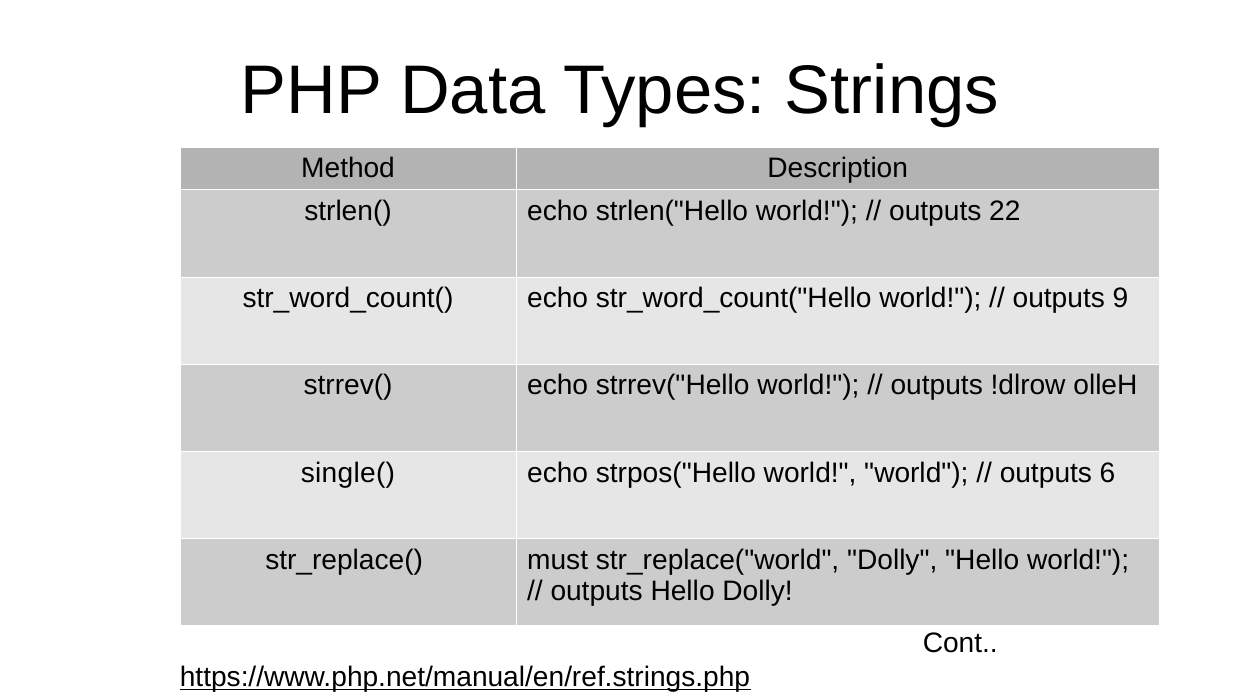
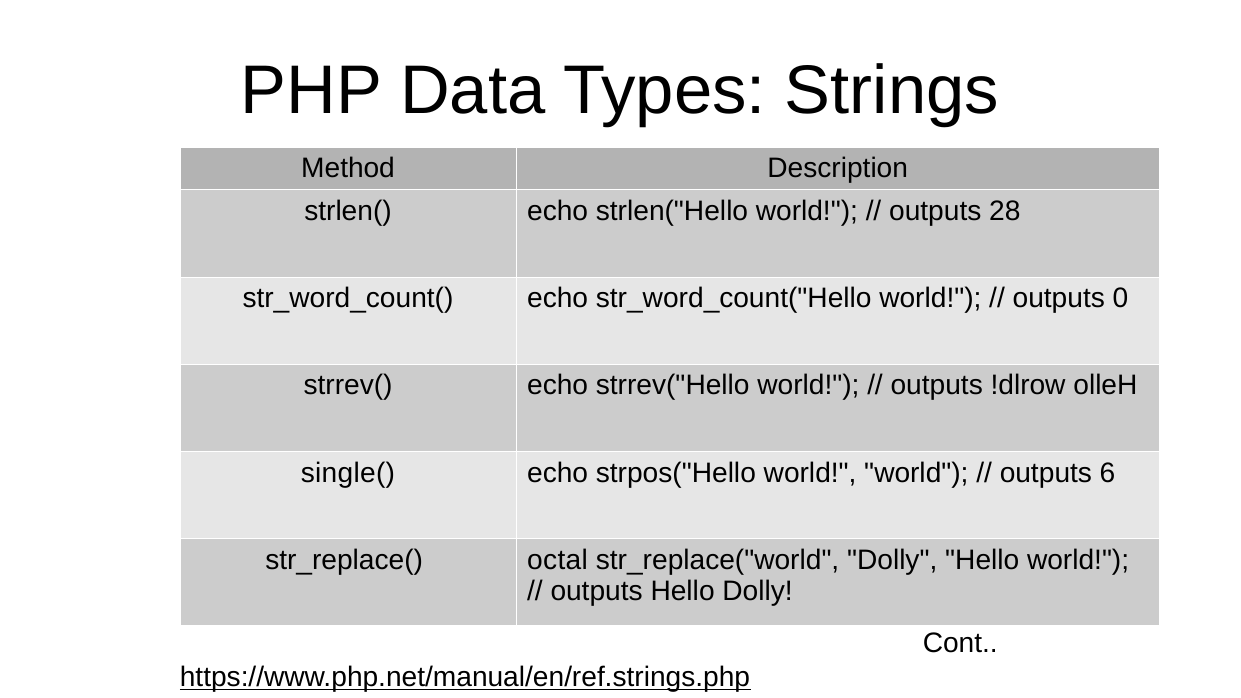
22: 22 -> 28
9: 9 -> 0
must: must -> octal
